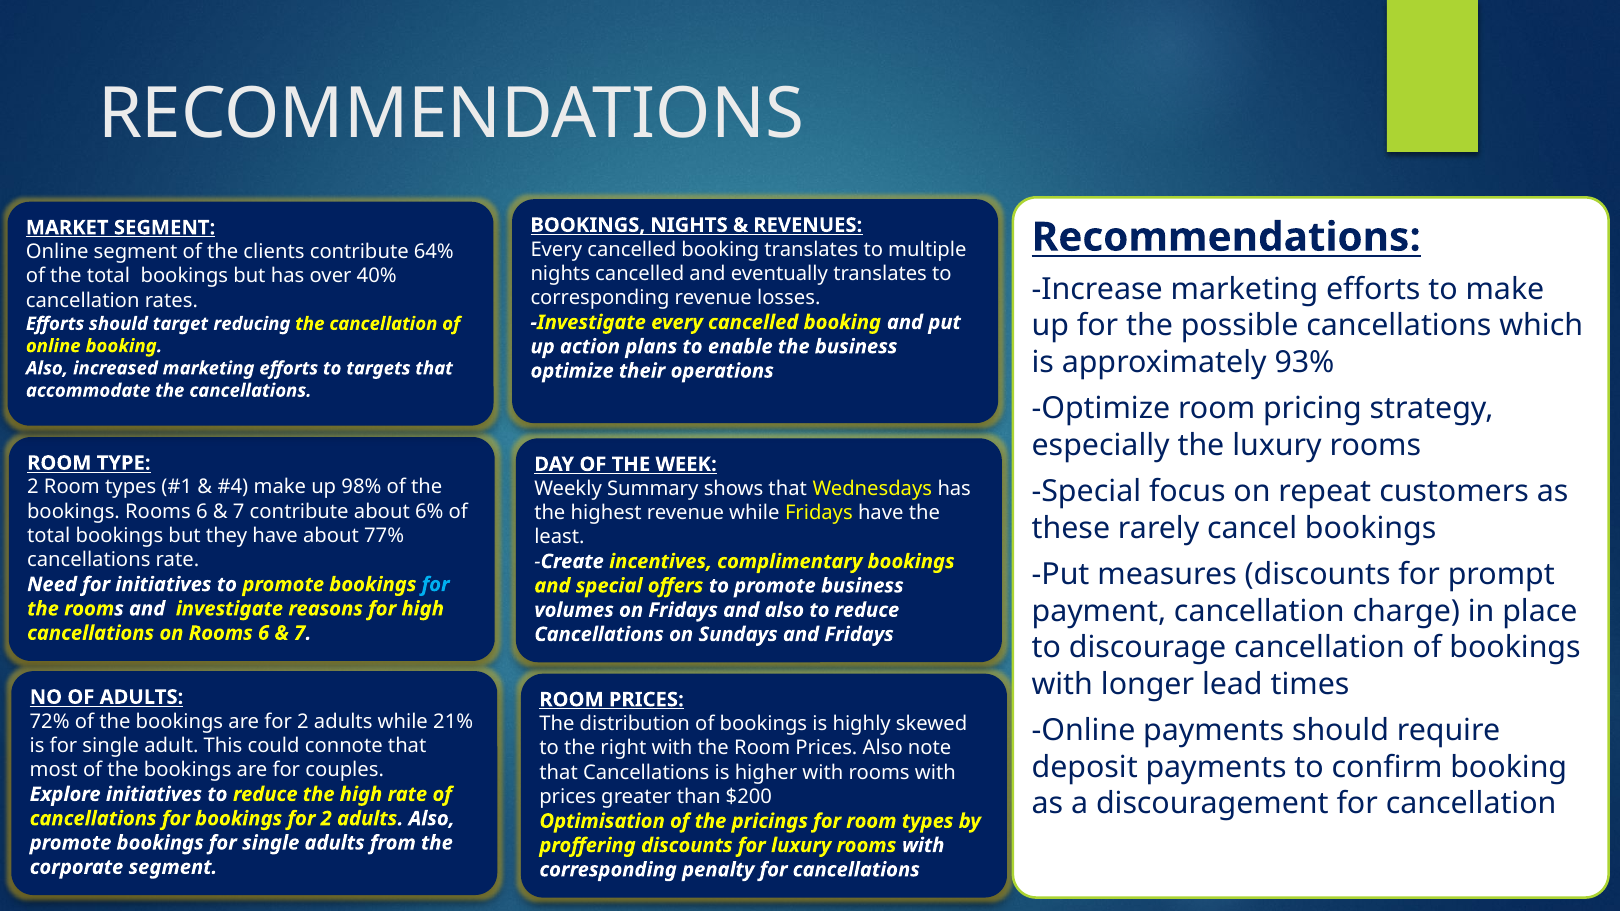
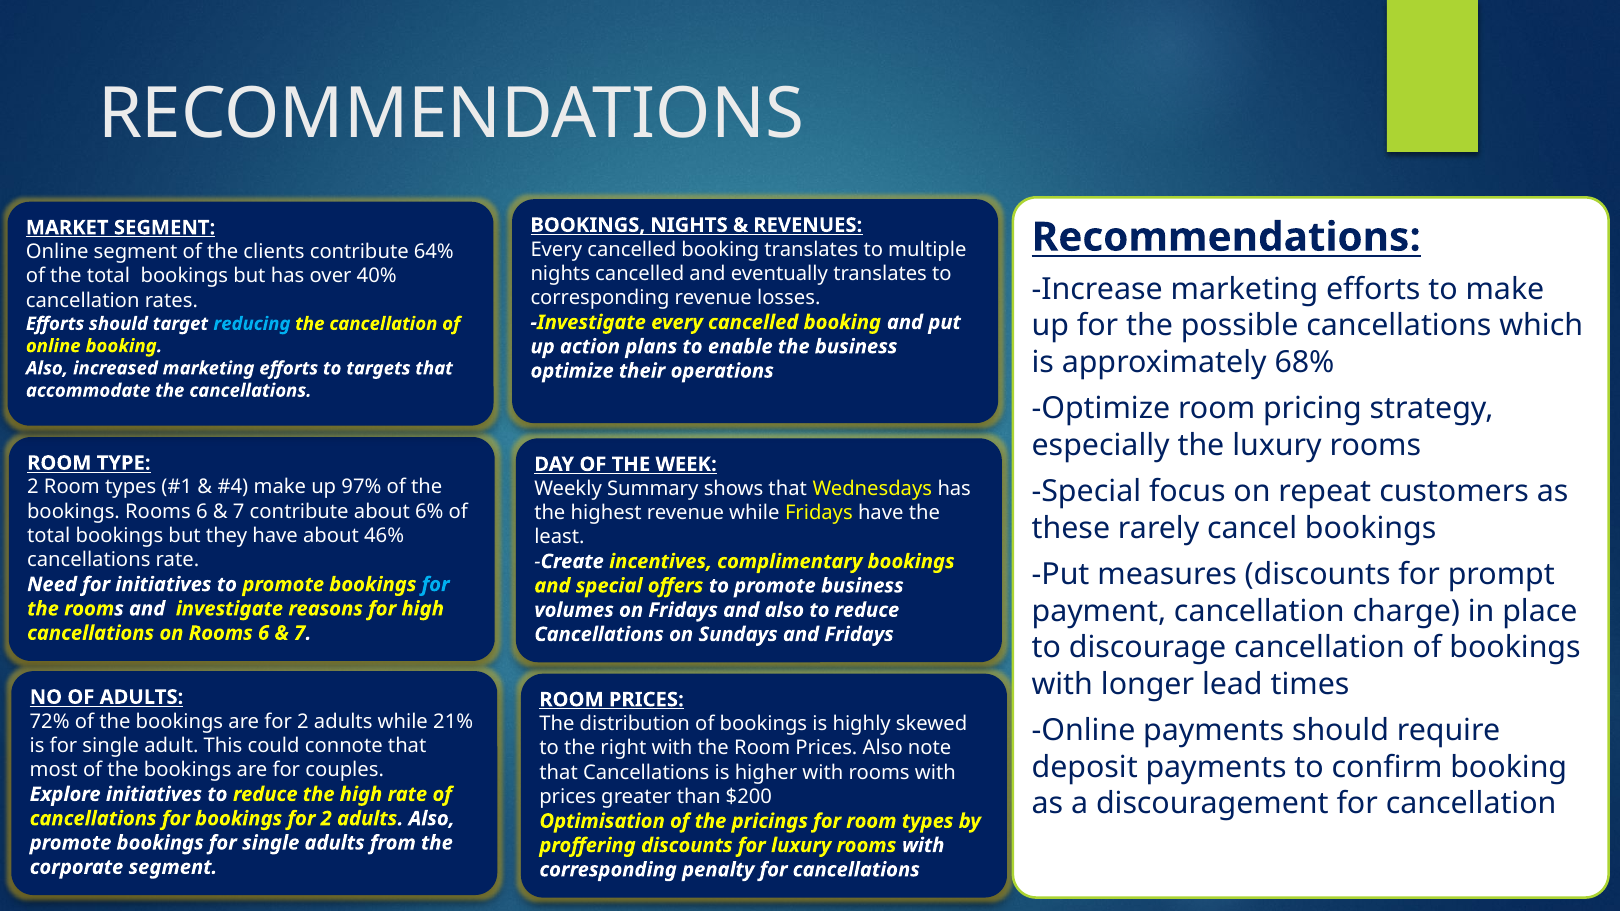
reducing colour: white -> light blue
93%: 93% -> 68%
98%: 98% -> 97%
77%: 77% -> 46%
